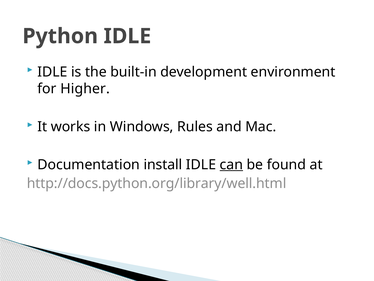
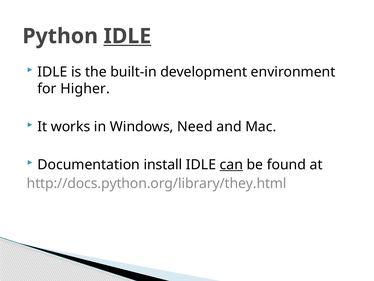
IDLE at (127, 36) underline: none -> present
Rules: Rules -> Need
http://docs.python.org/library/well.html: http://docs.python.org/library/well.html -> http://docs.python.org/library/they.html
